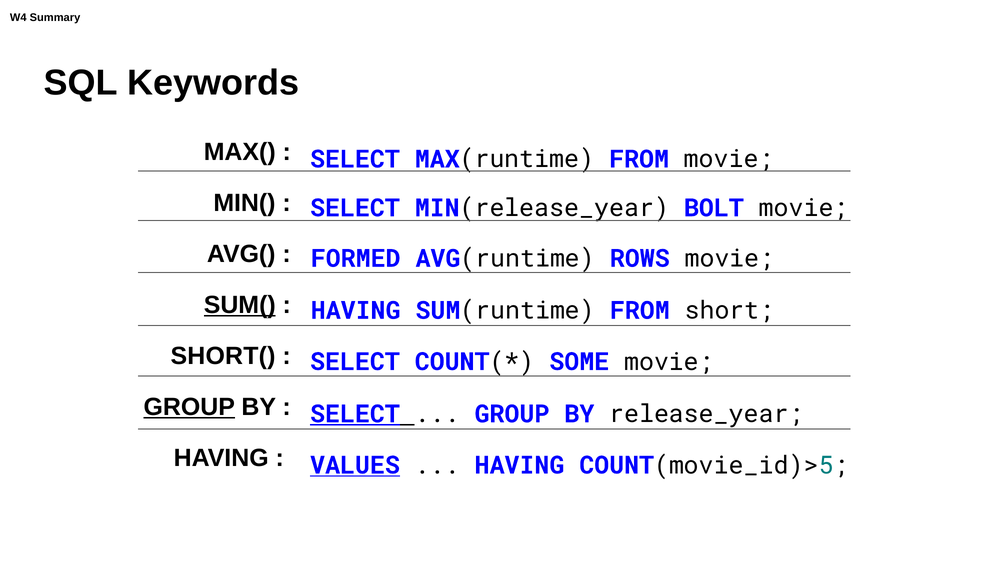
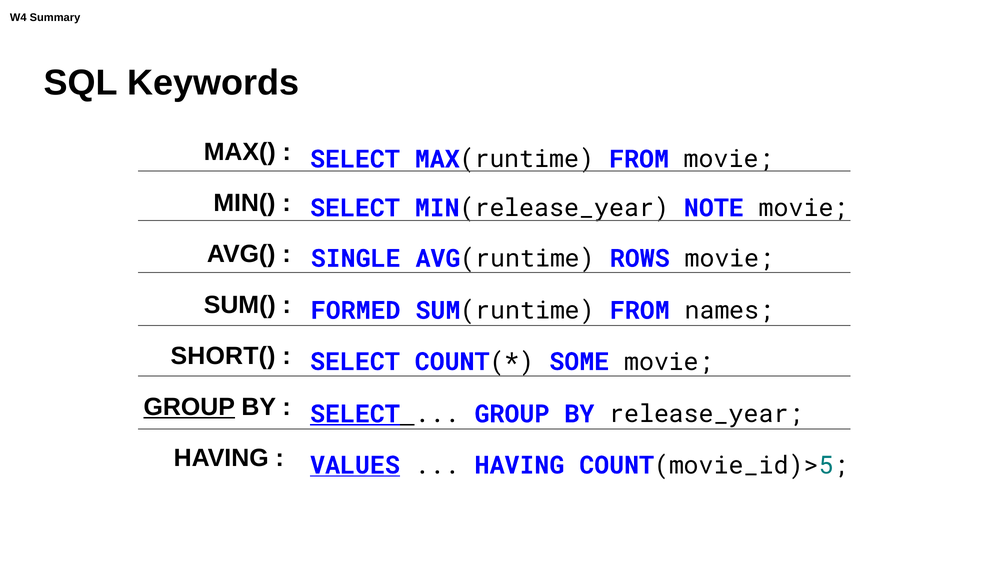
BOLT: BOLT -> NOTE
FORMED: FORMED -> SINGLE
SUM( underline: present -> none
HAVING at (356, 311): HAVING -> FORMED
short: short -> names
